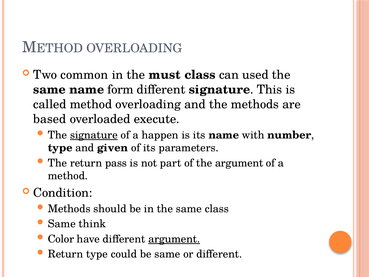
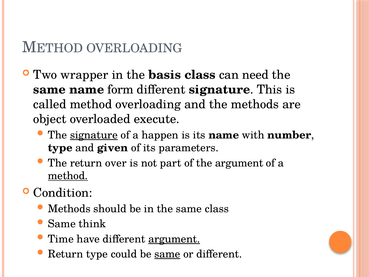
common: common -> wrapper
must: must -> basis
used: used -> need
based: based -> object
pass: pass -> over
method at (68, 176) underline: none -> present
Color: Color -> Time
same at (167, 254) underline: none -> present
